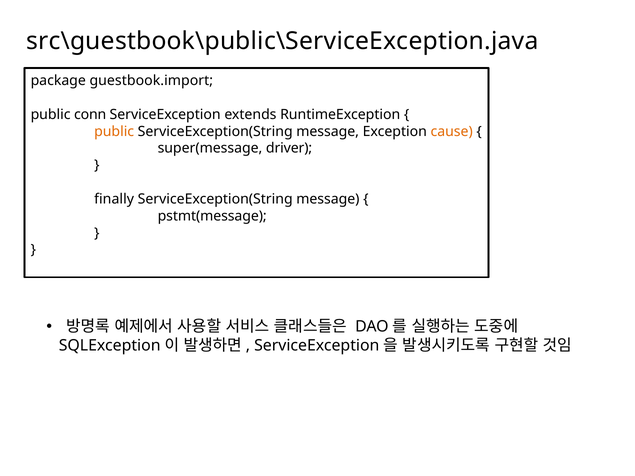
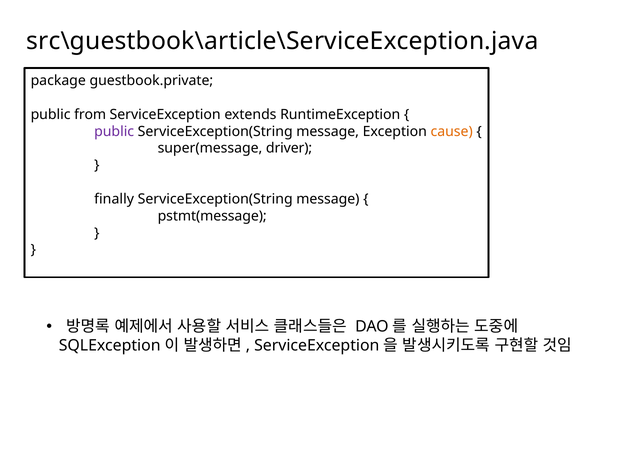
src\guestbook\public\ServiceException.java: src\guestbook\public\ServiceException.java -> src\guestbook\article\ServiceException.java
guestbook.import: guestbook.import -> guestbook.private
conn: conn -> from
public at (114, 131) colour: orange -> purple
